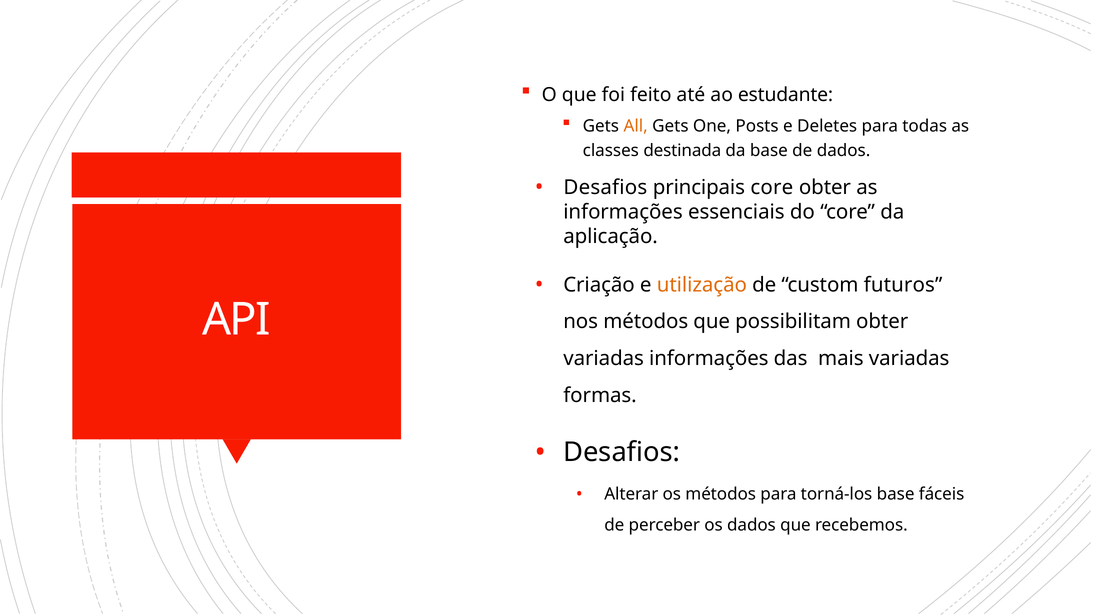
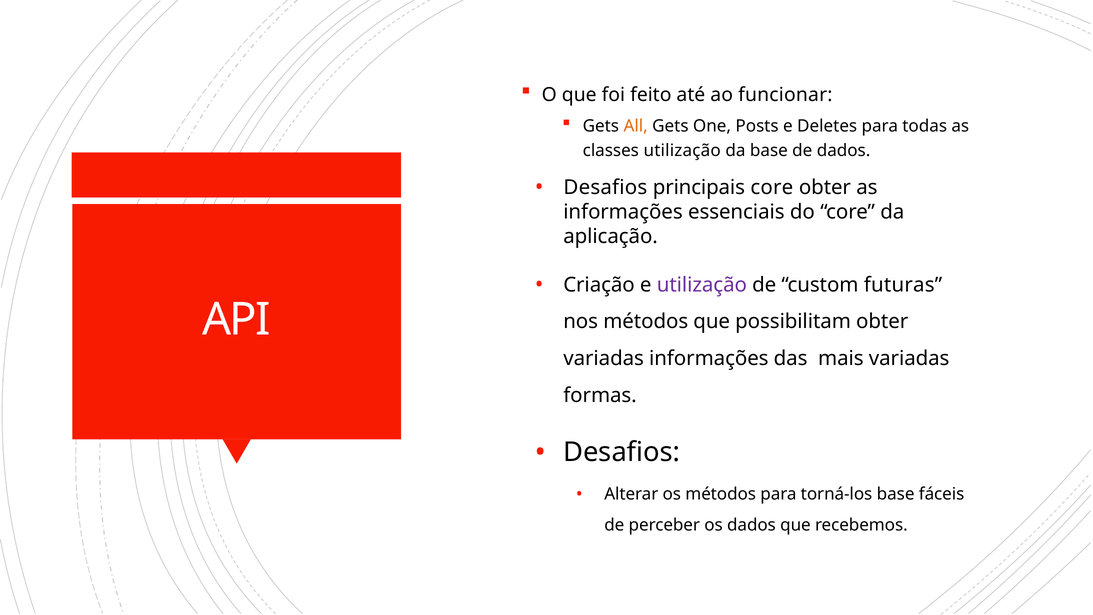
estudante: estudante -> funcionar
classes destinada: destinada -> utilização
utilização at (702, 285) colour: orange -> purple
futuros: futuros -> futuras
